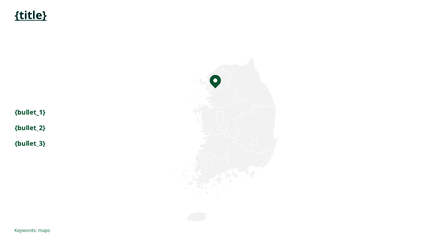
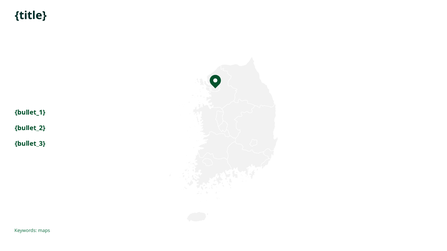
title underline: present -> none
